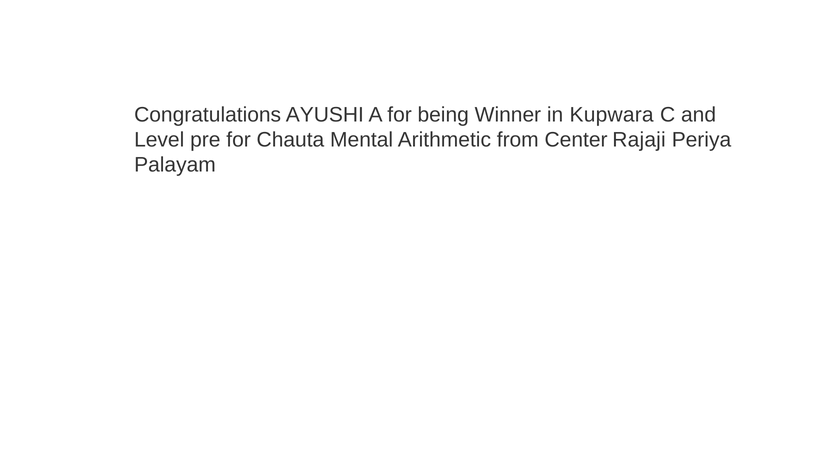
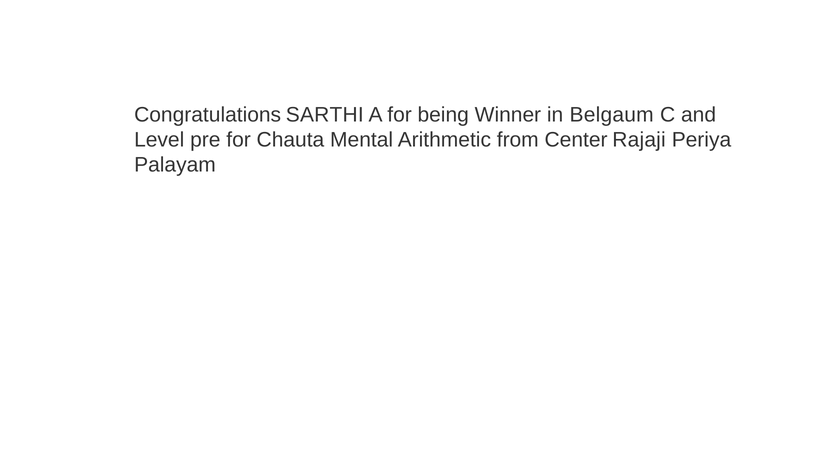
AYUSHI: AYUSHI -> SARTHI
Kupwara: Kupwara -> Belgaum
